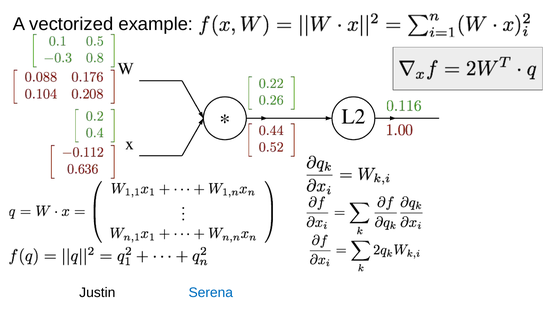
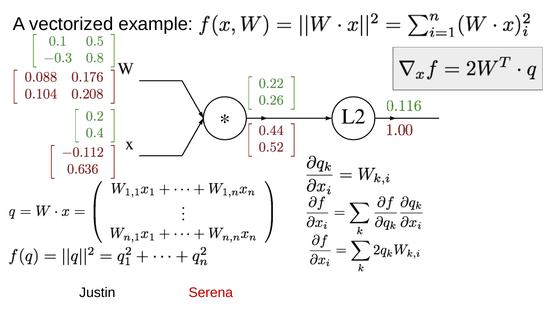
Serena colour: blue -> red
